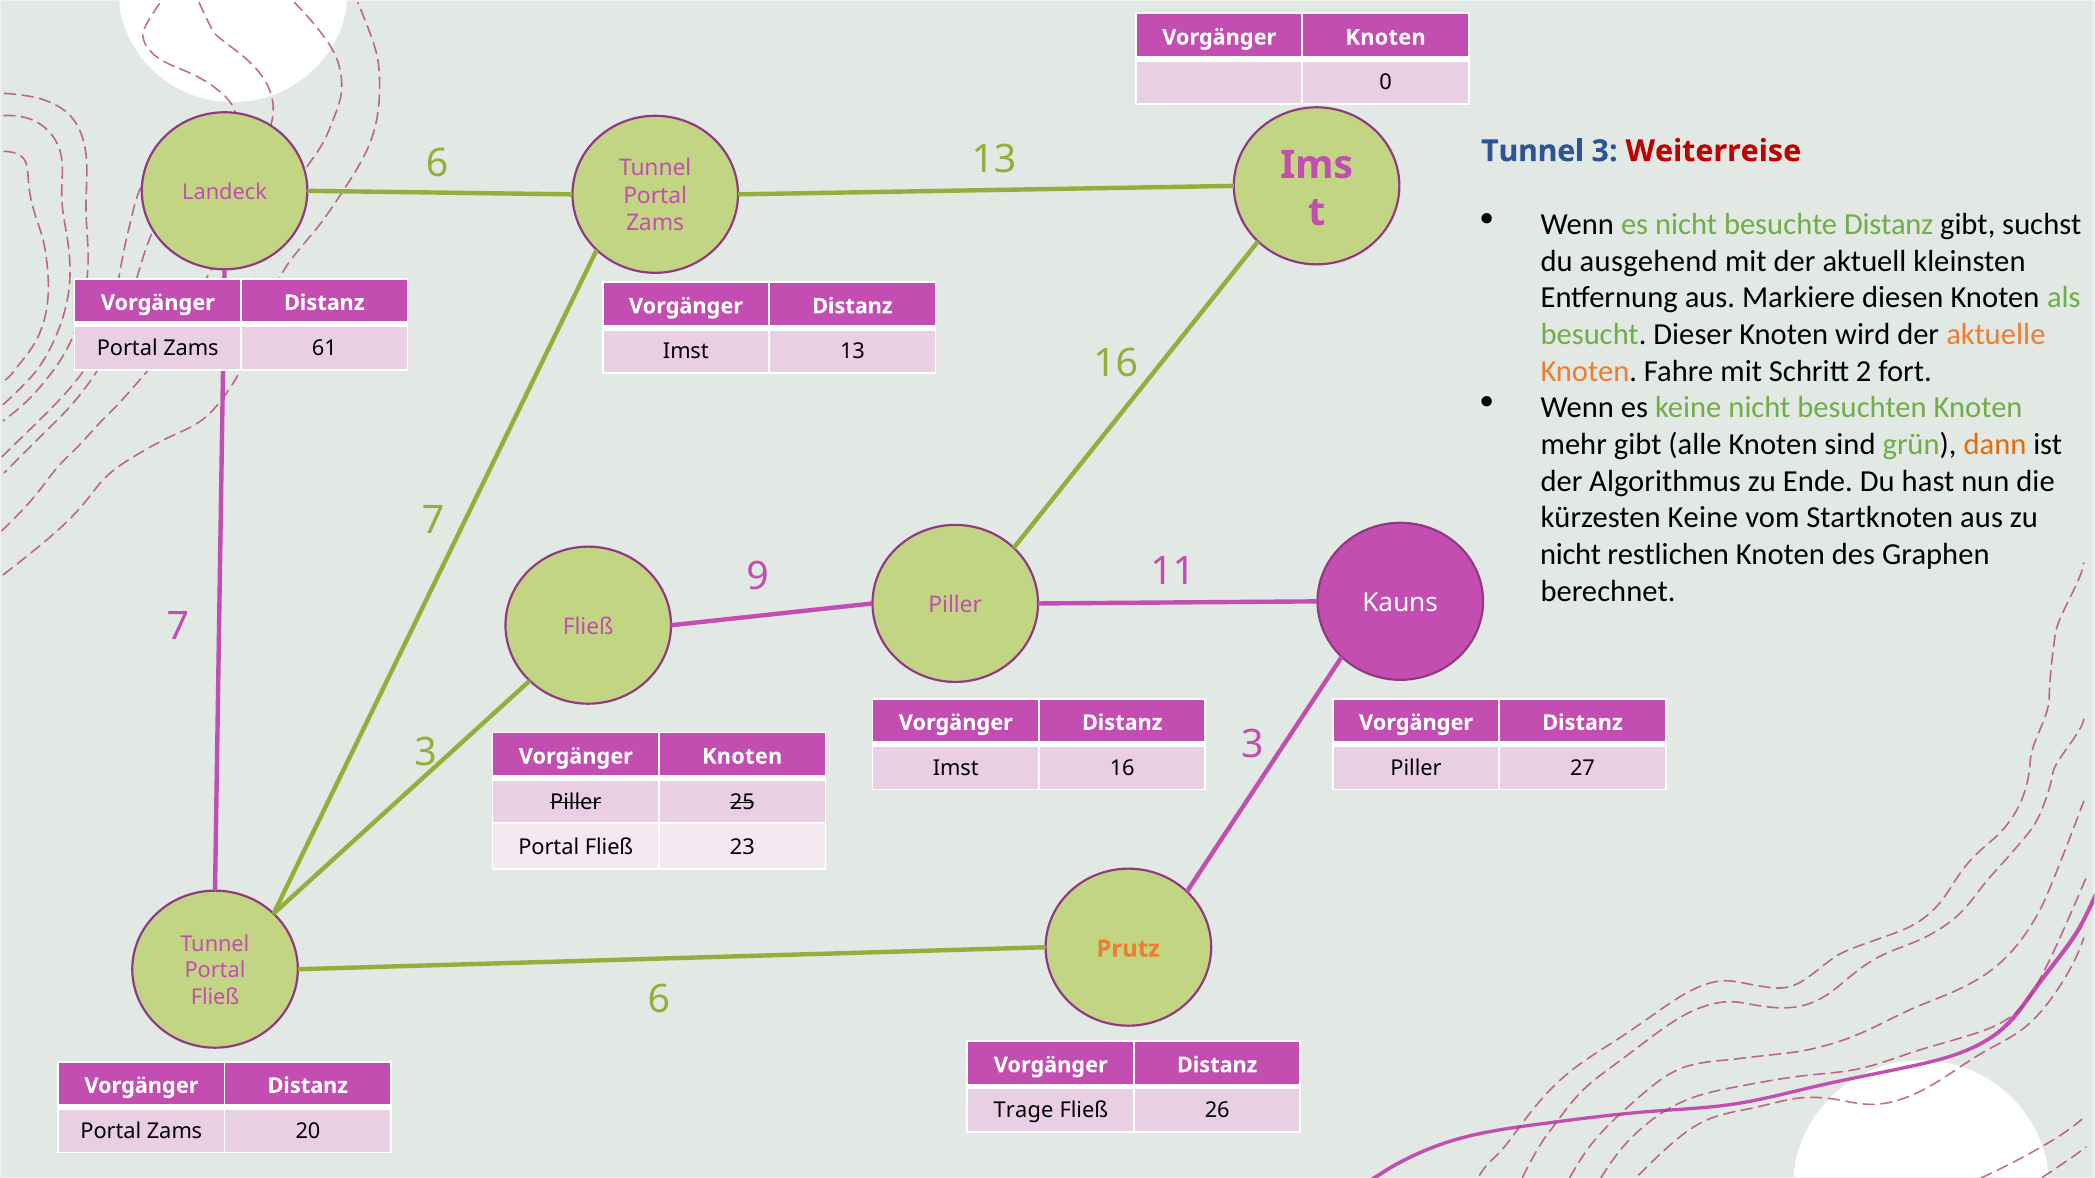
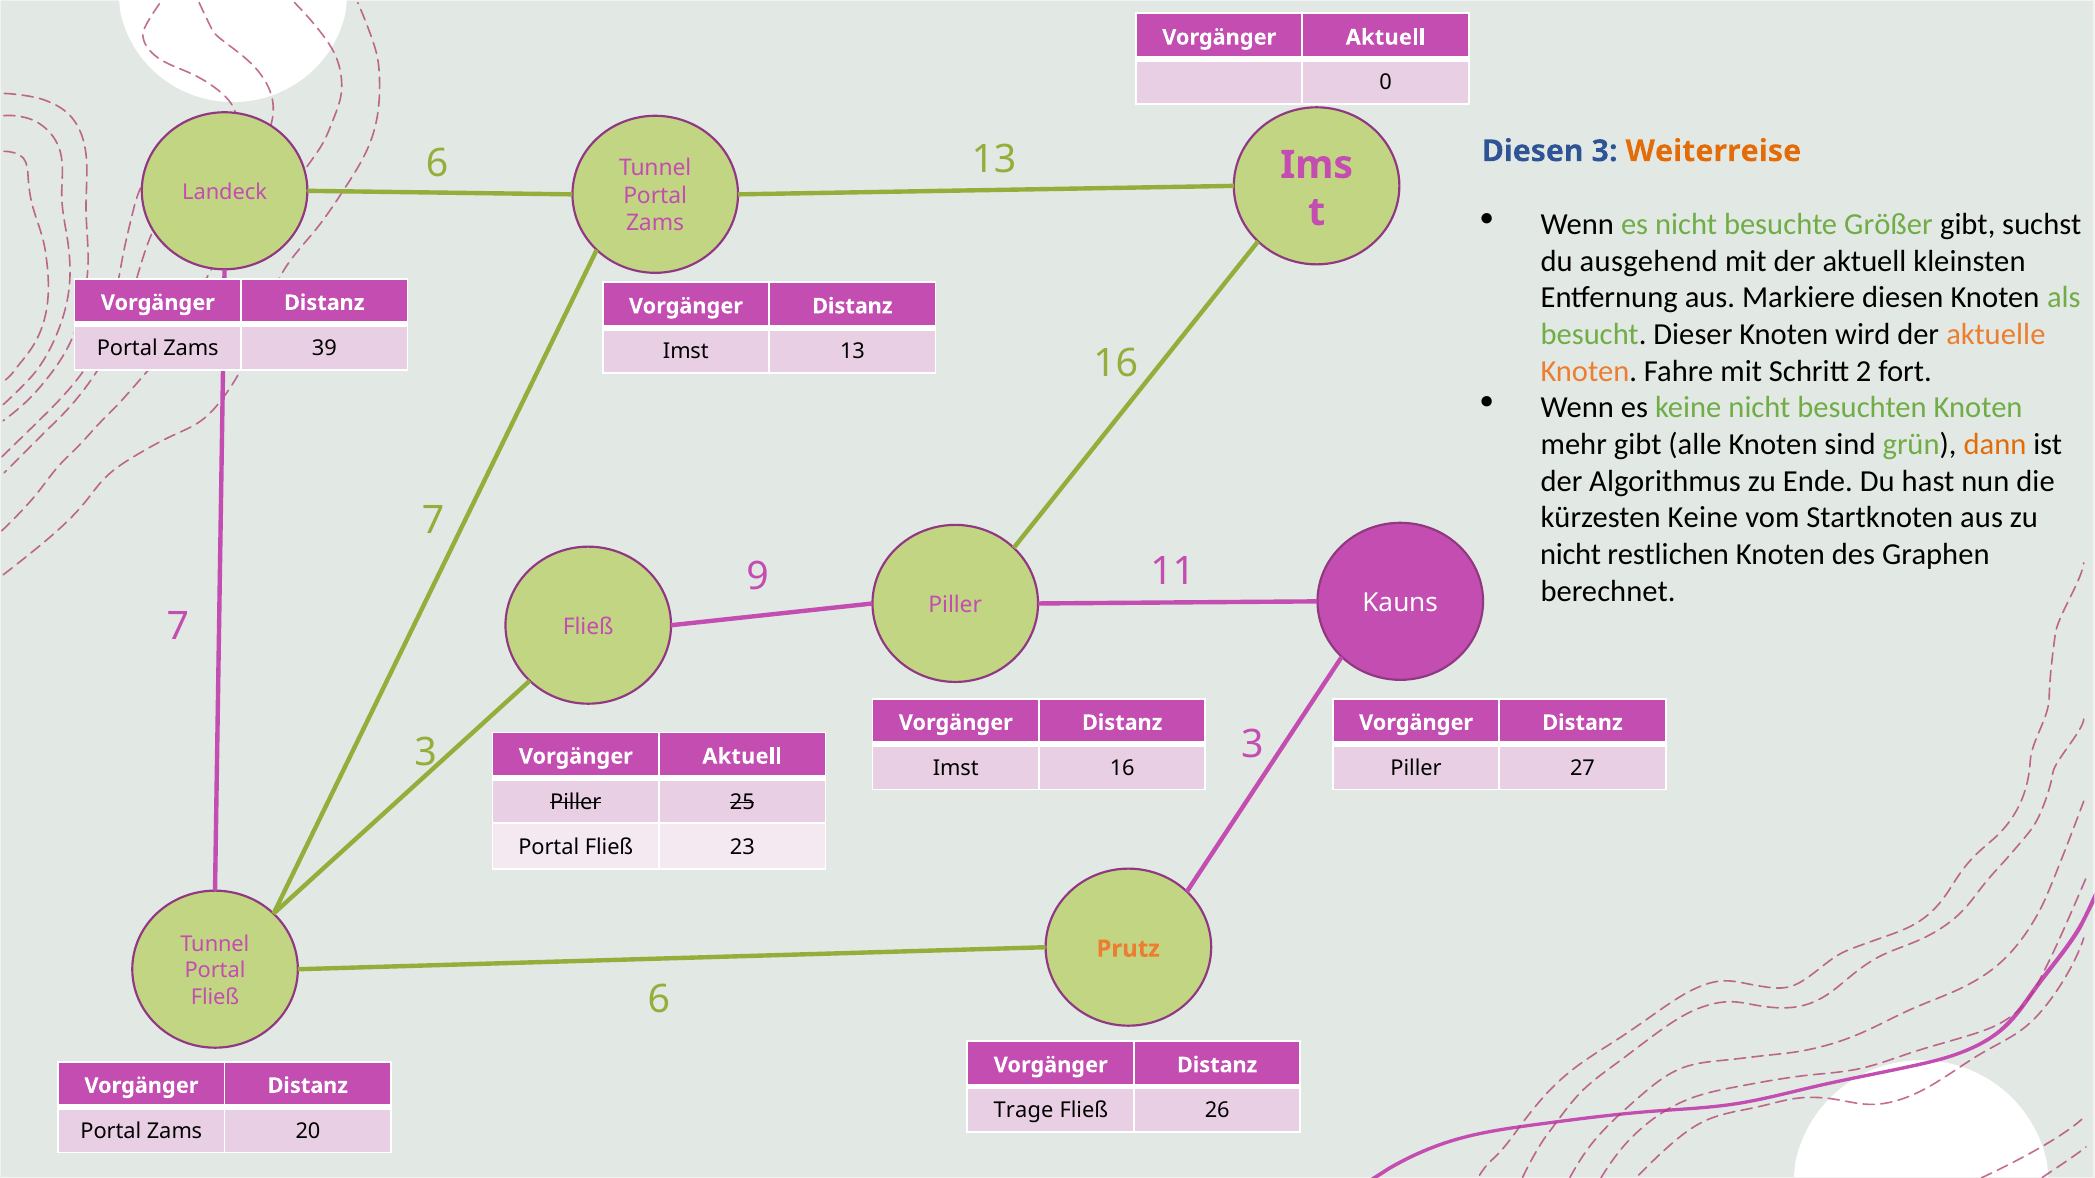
Knoten at (1386, 37): Knoten -> Aktuell
Tunnel at (1533, 151): Tunnel -> Diesen
Weiterreise colour: red -> orange
besuchte Distanz: Distanz -> Größer
61: 61 -> 39
Knoten at (742, 757): Knoten -> Aktuell
